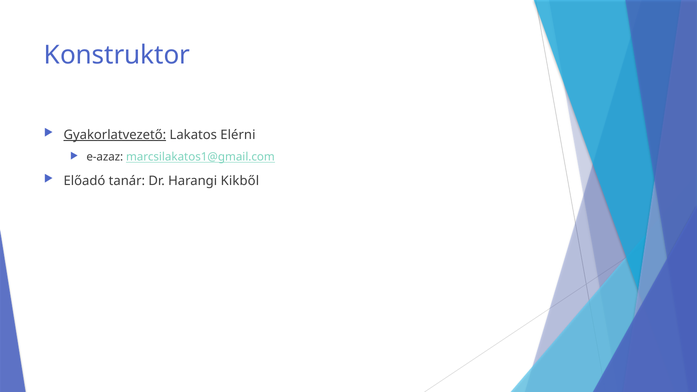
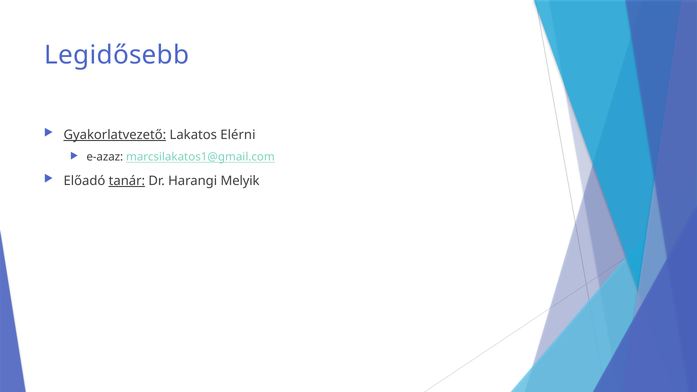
Konstruktor: Konstruktor -> Legidősebb
tanár underline: none -> present
Kikből: Kikből -> Melyik
